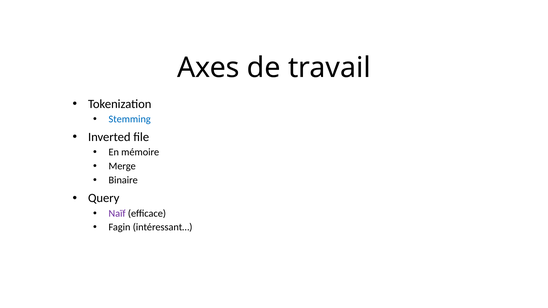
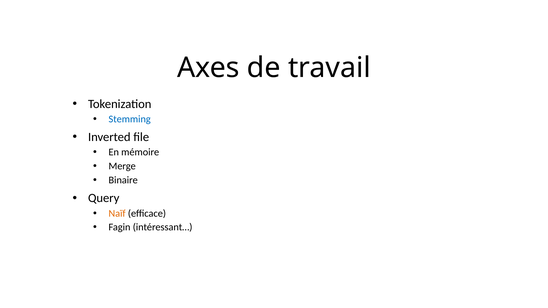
Naïf colour: purple -> orange
